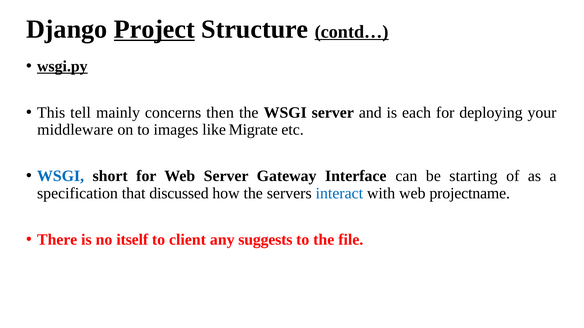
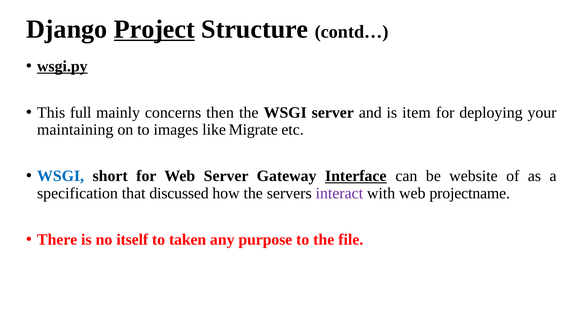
contd… underline: present -> none
tell: tell -> full
each: each -> item
middleware: middleware -> maintaining
Interface underline: none -> present
starting: starting -> website
interact colour: blue -> purple
client: client -> taken
suggests: suggests -> purpose
